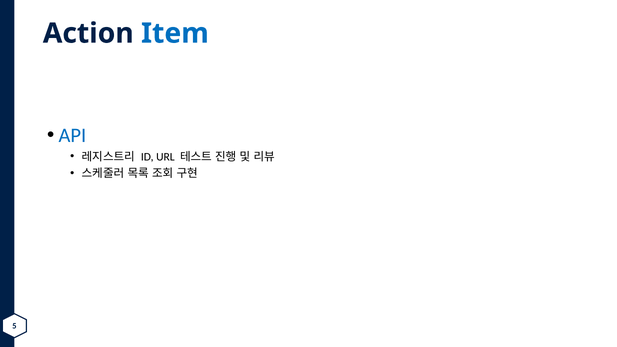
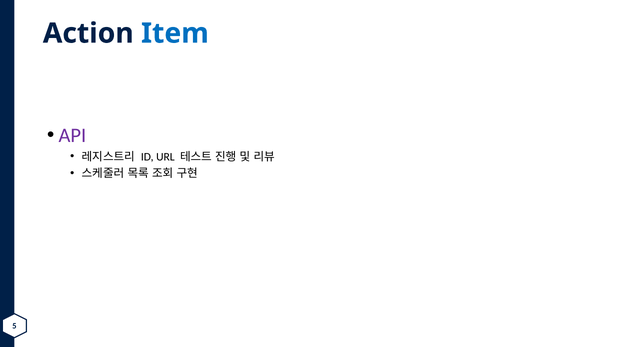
API colour: blue -> purple
